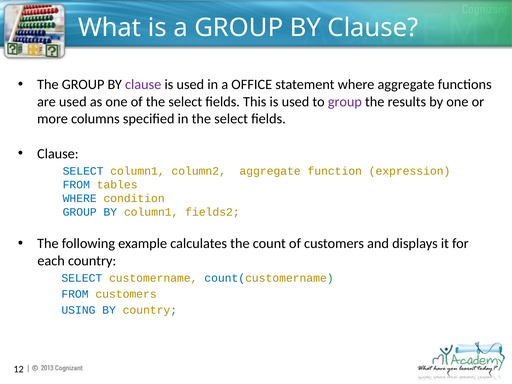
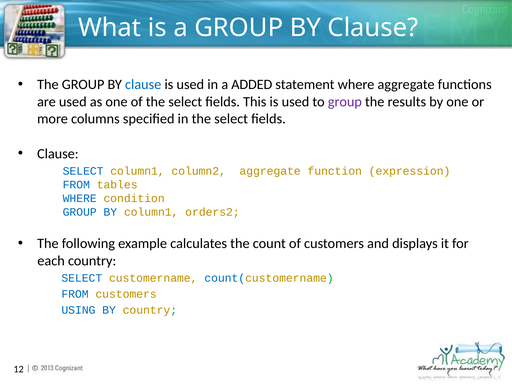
clause at (143, 85) colour: purple -> blue
OFFICE: OFFICE -> ADDED
fields2: fields2 -> orders2
